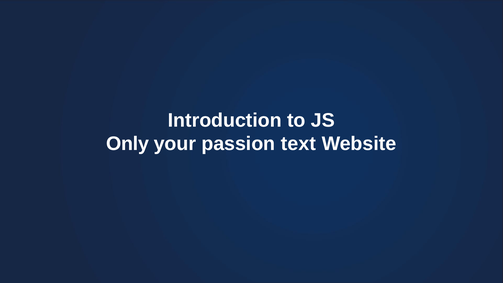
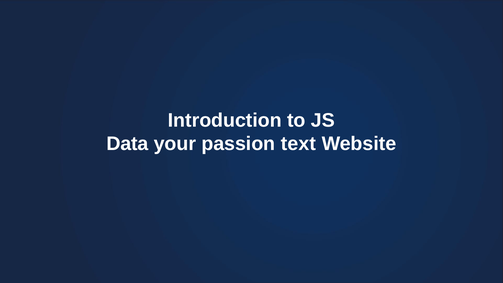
Only: Only -> Data
